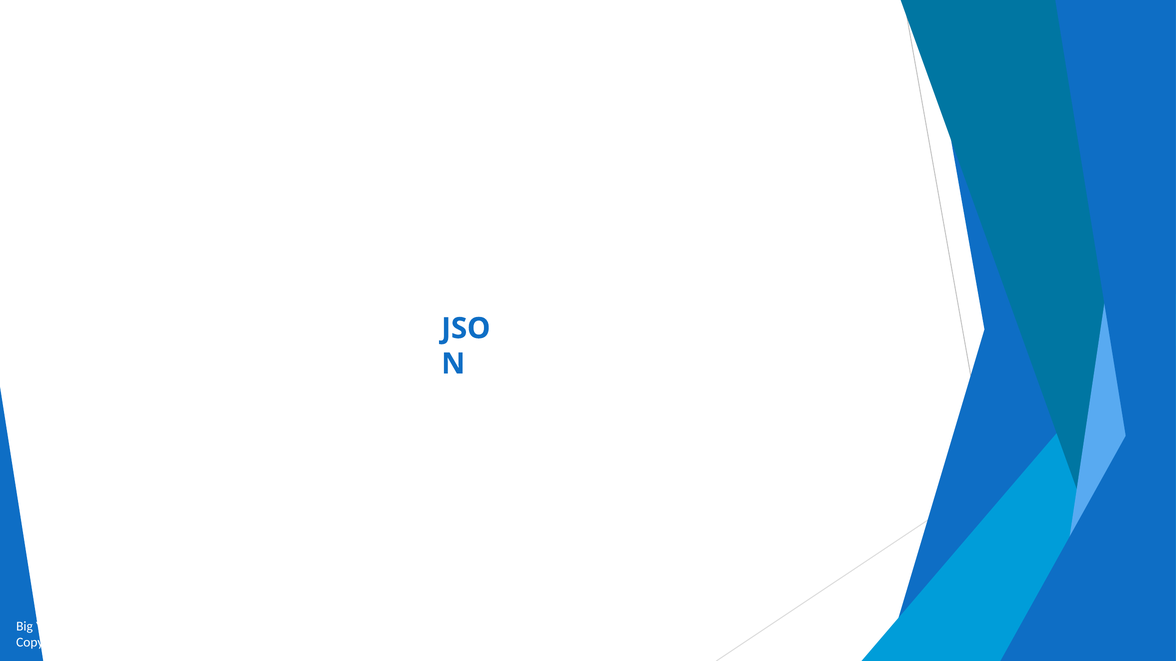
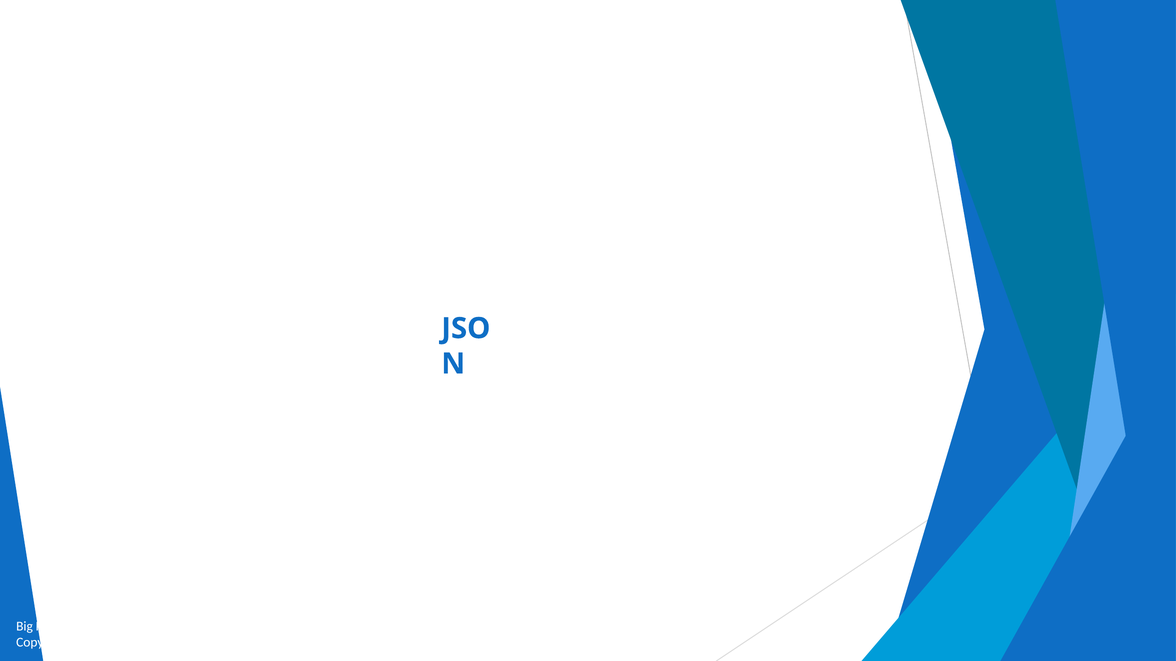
Year: Year -> Prior
